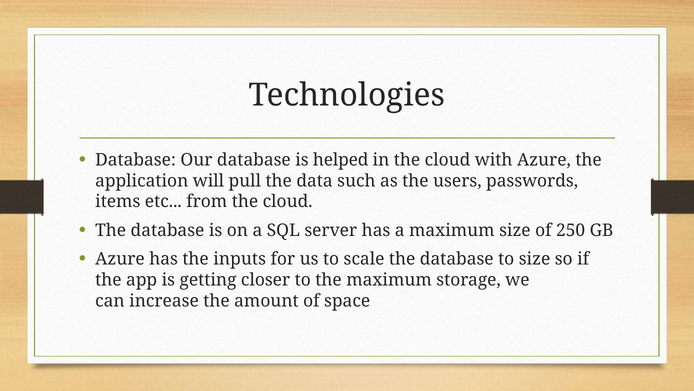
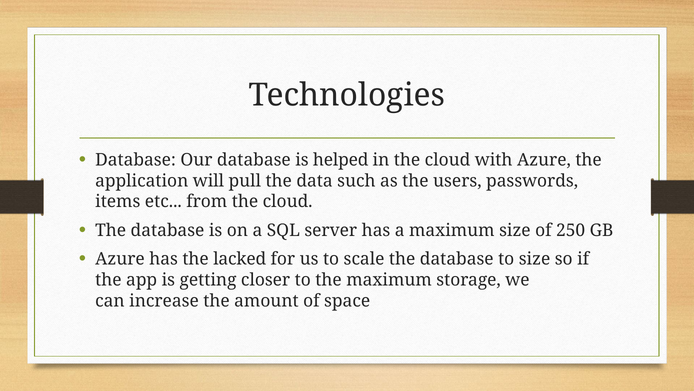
inputs: inputs -> lacked
